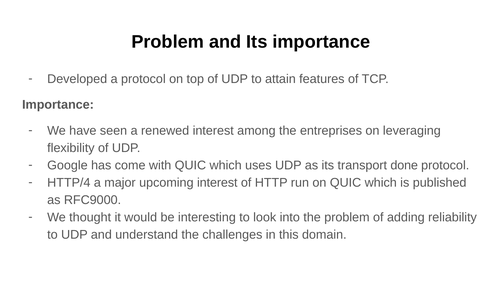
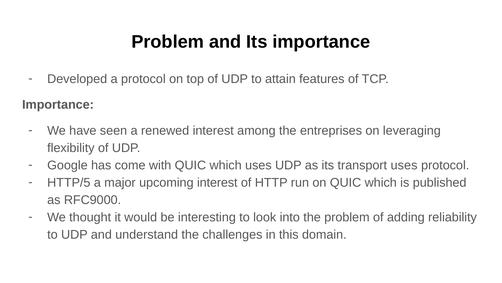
transport done: done -> uses
HTTP/4: HTTP/4 -> HTTP/5
